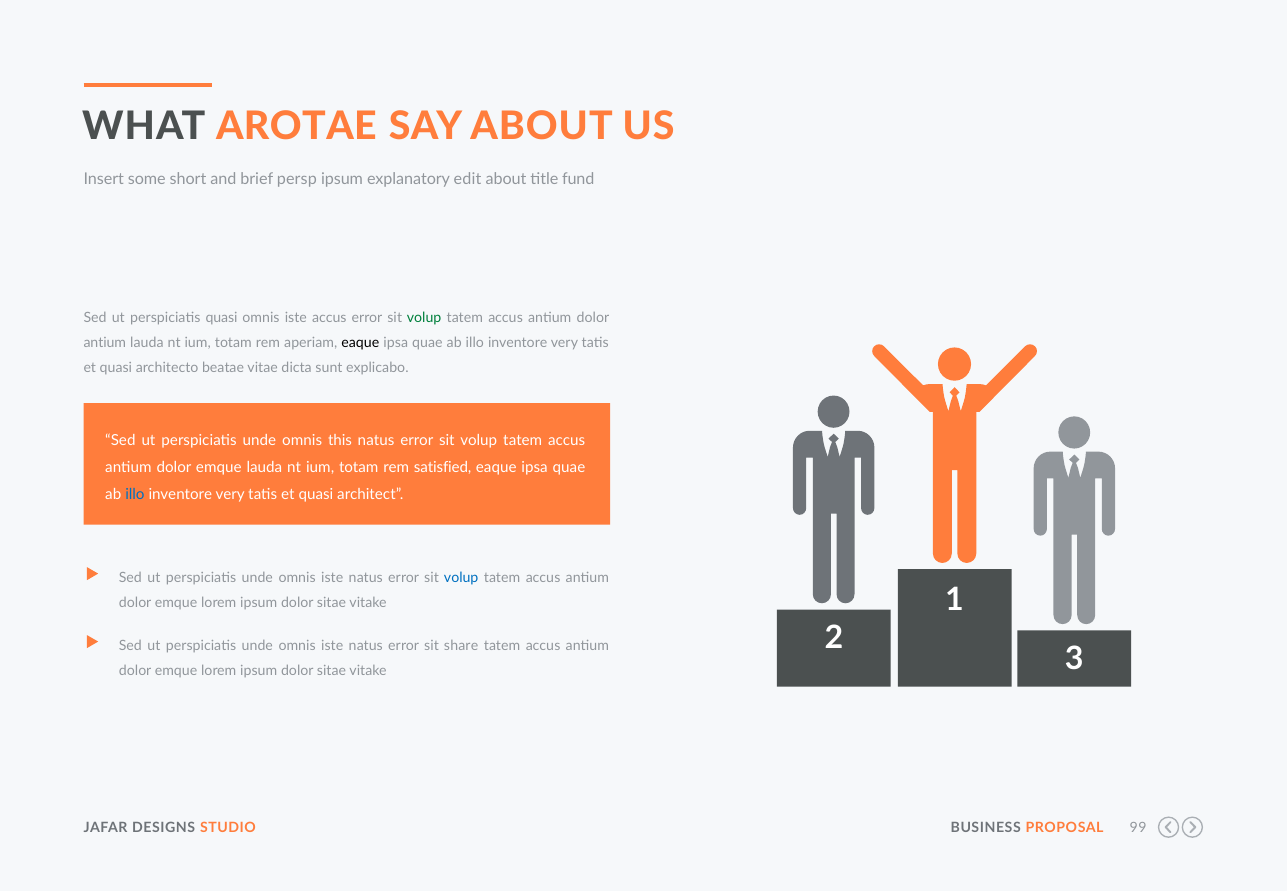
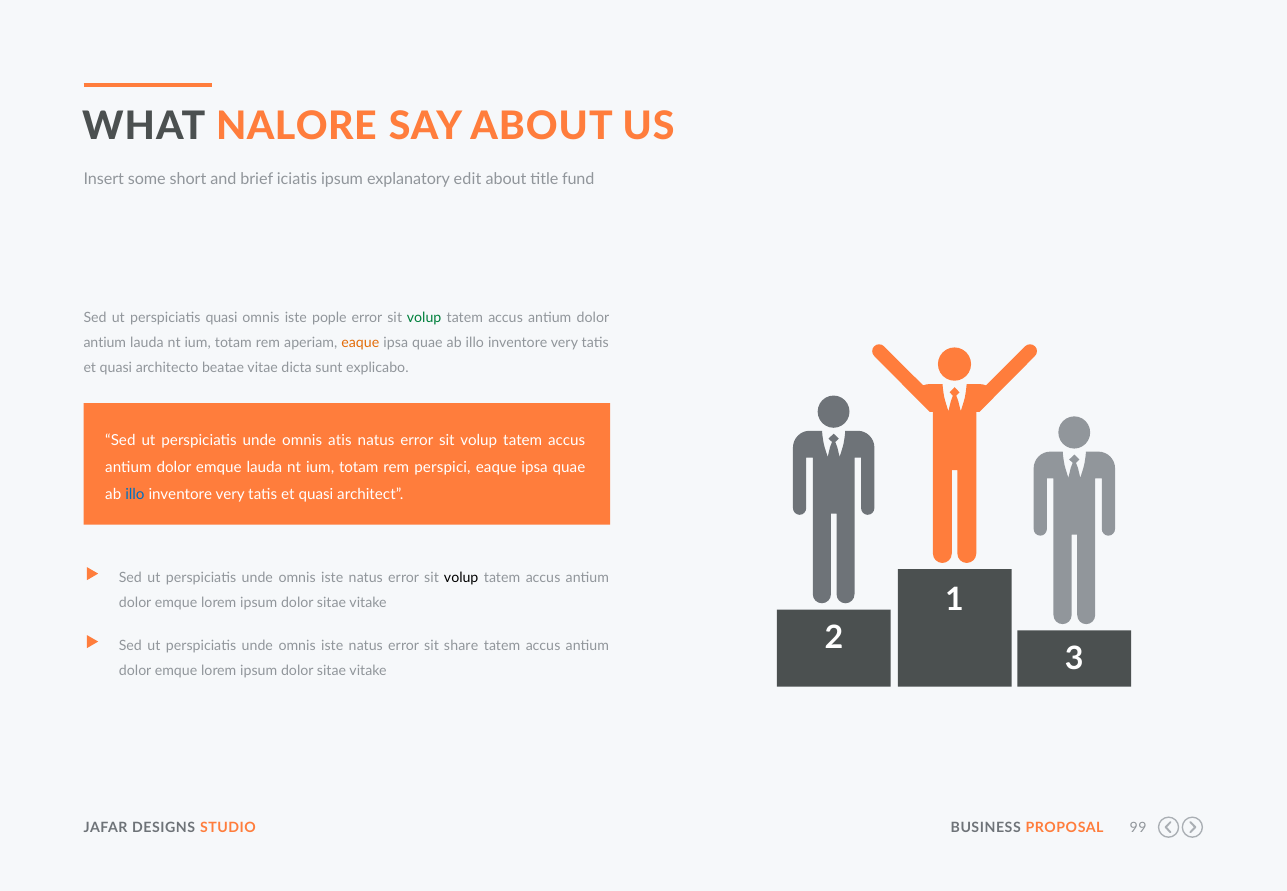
AROTAE: AROTAE -> NALORE
persp: persp -> iciatis
iste accus: accus -> pople
eaque at (360, 343) colour: black -> orange
this: this -> atis
satisfied: satisfied -> perspici
volup at (461, 578) colour: blue -> black
